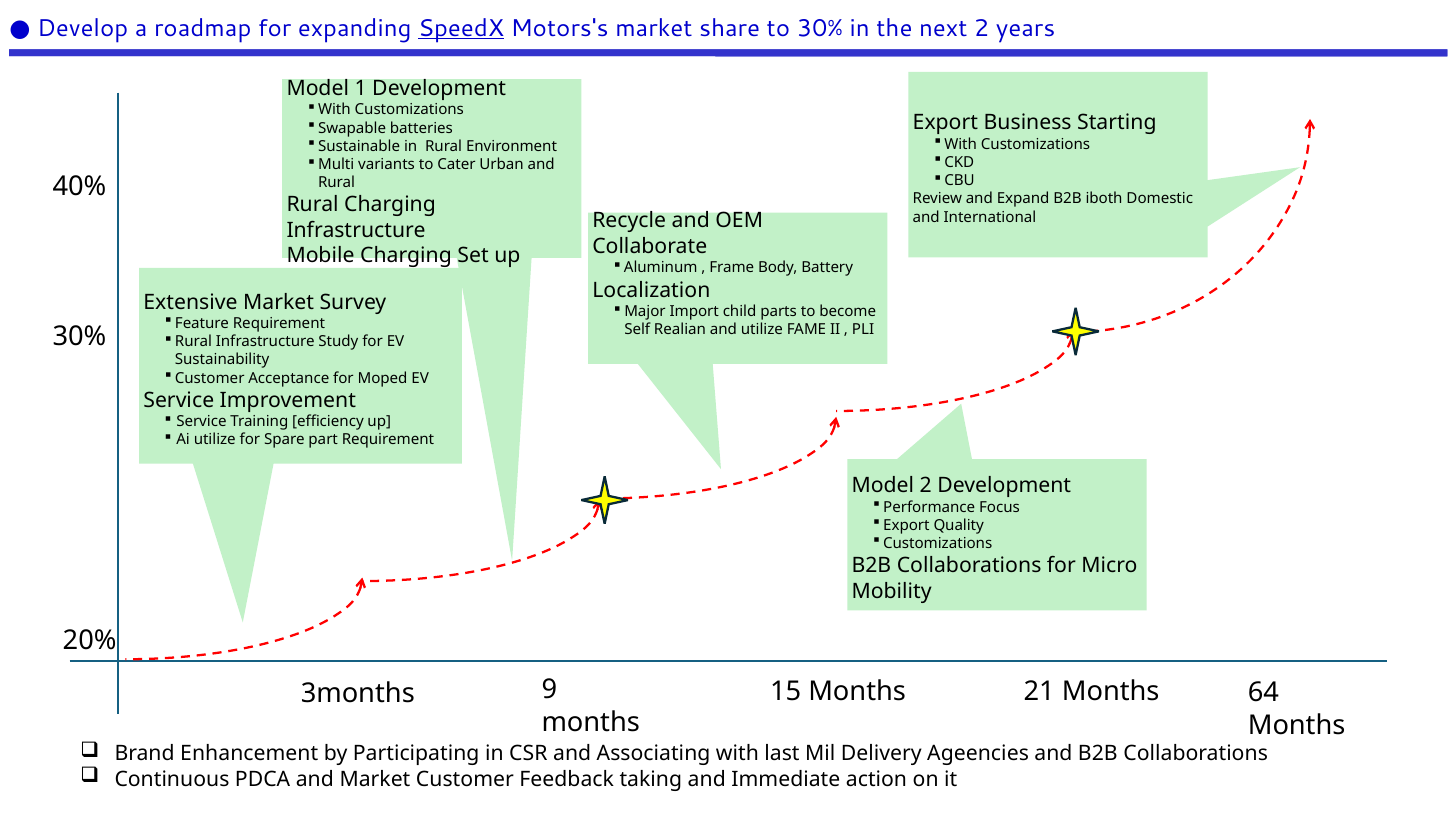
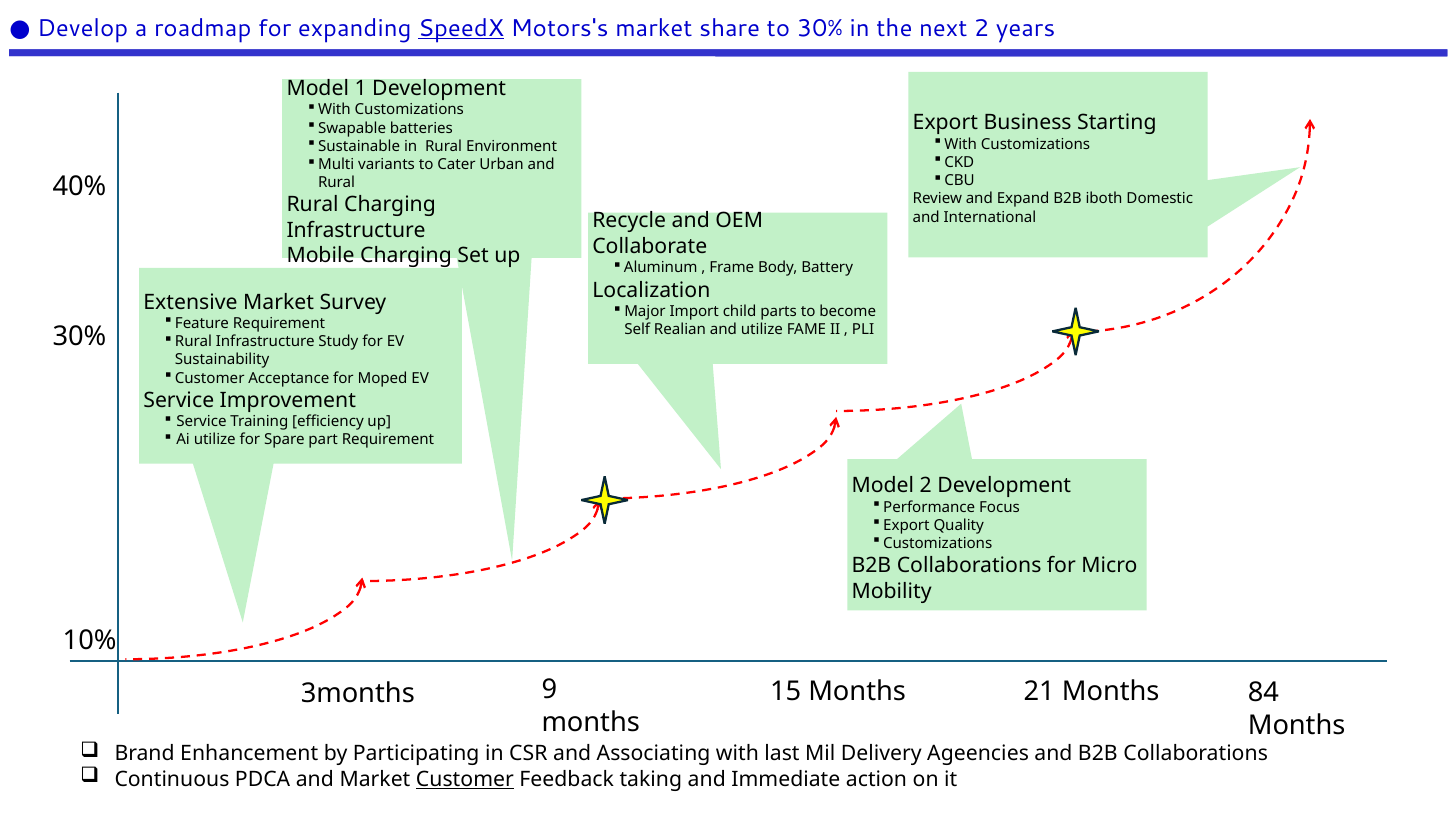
20%: 20% -> 10%
64: 64 -> 84
Customer at (465, 779) underline: none -> present
